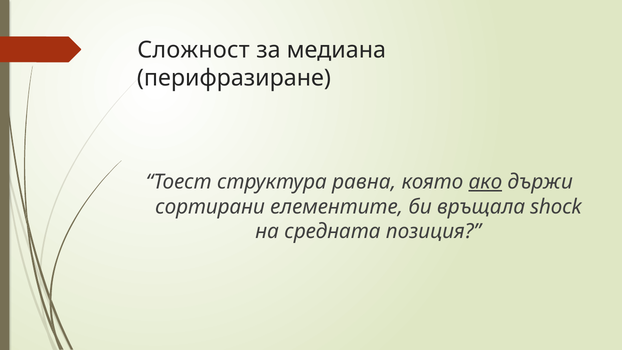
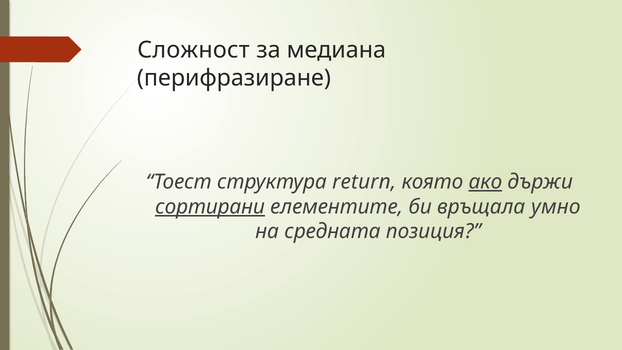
равна: равна -> return
сортирани underline: none -> present
shock: shock -> умно
